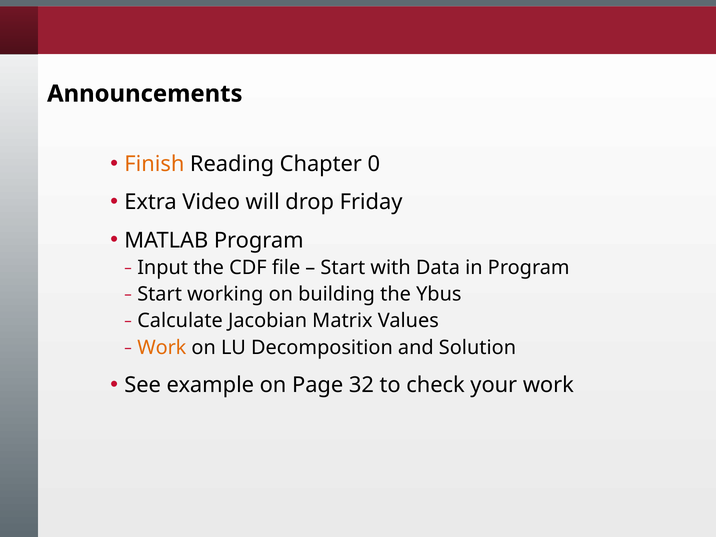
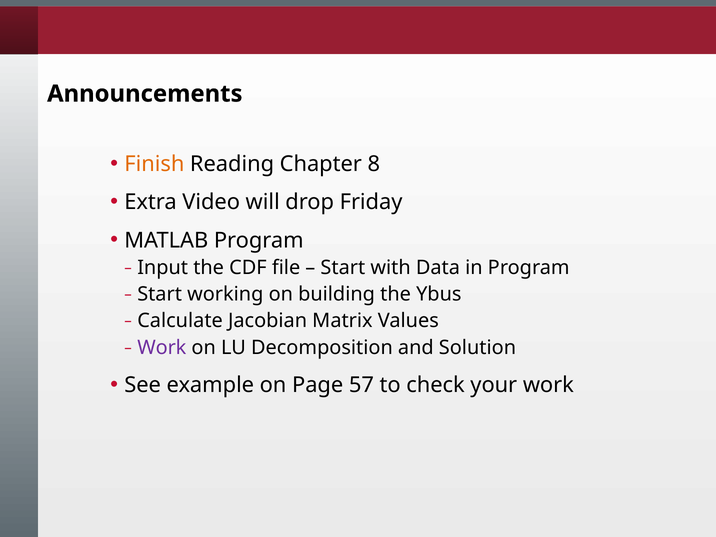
0: 0 -> 8
Work at (162, 348) colour: orange -> purple
32: 32 -> 57
